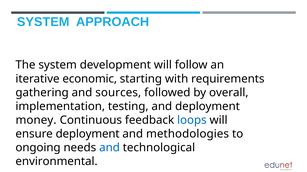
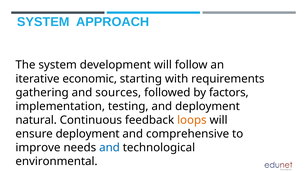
overall: overall -> factors
money: money -> natural
loops colour: blue -> orange
methodologies: methodologies -> comprehensive
ongoing: ongoing -> improve
